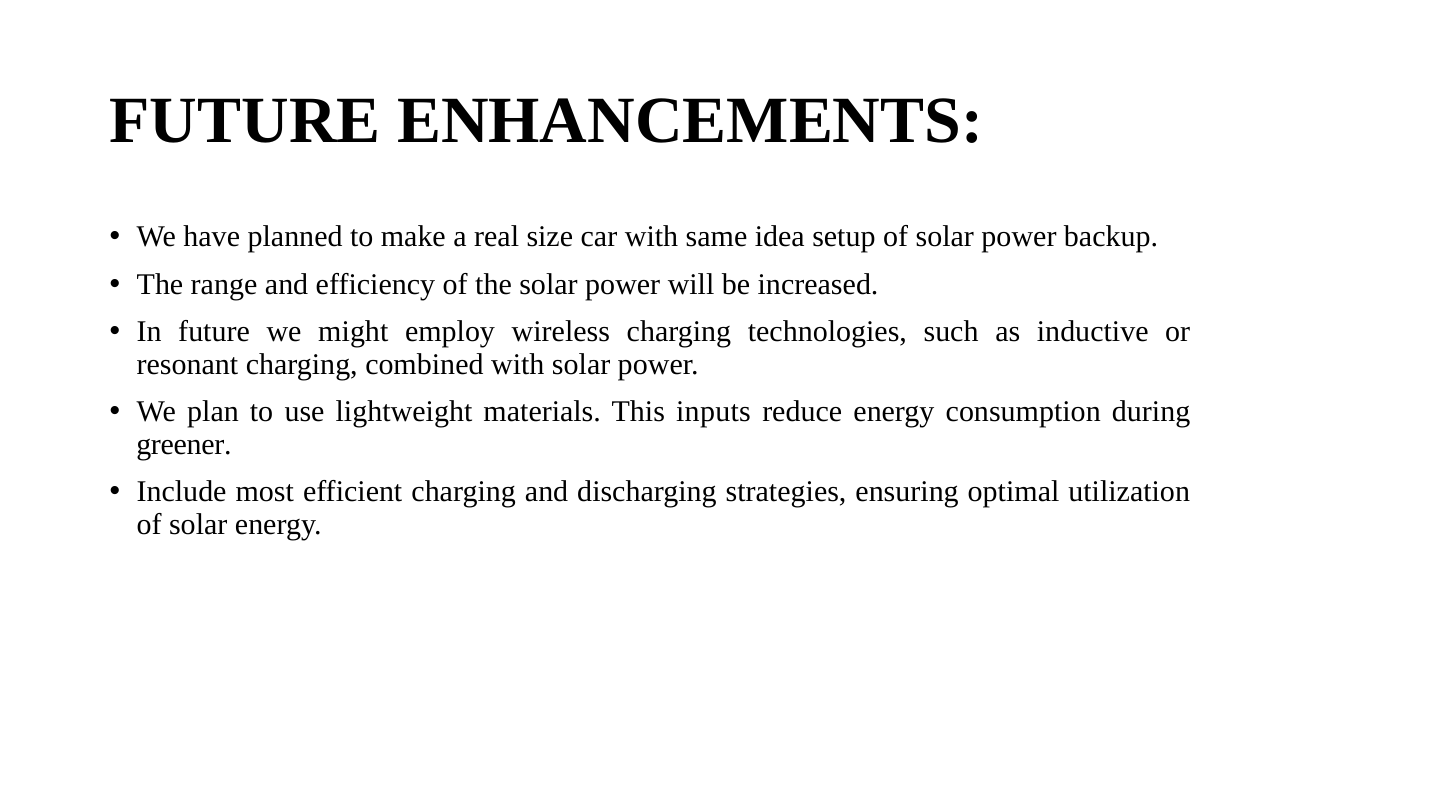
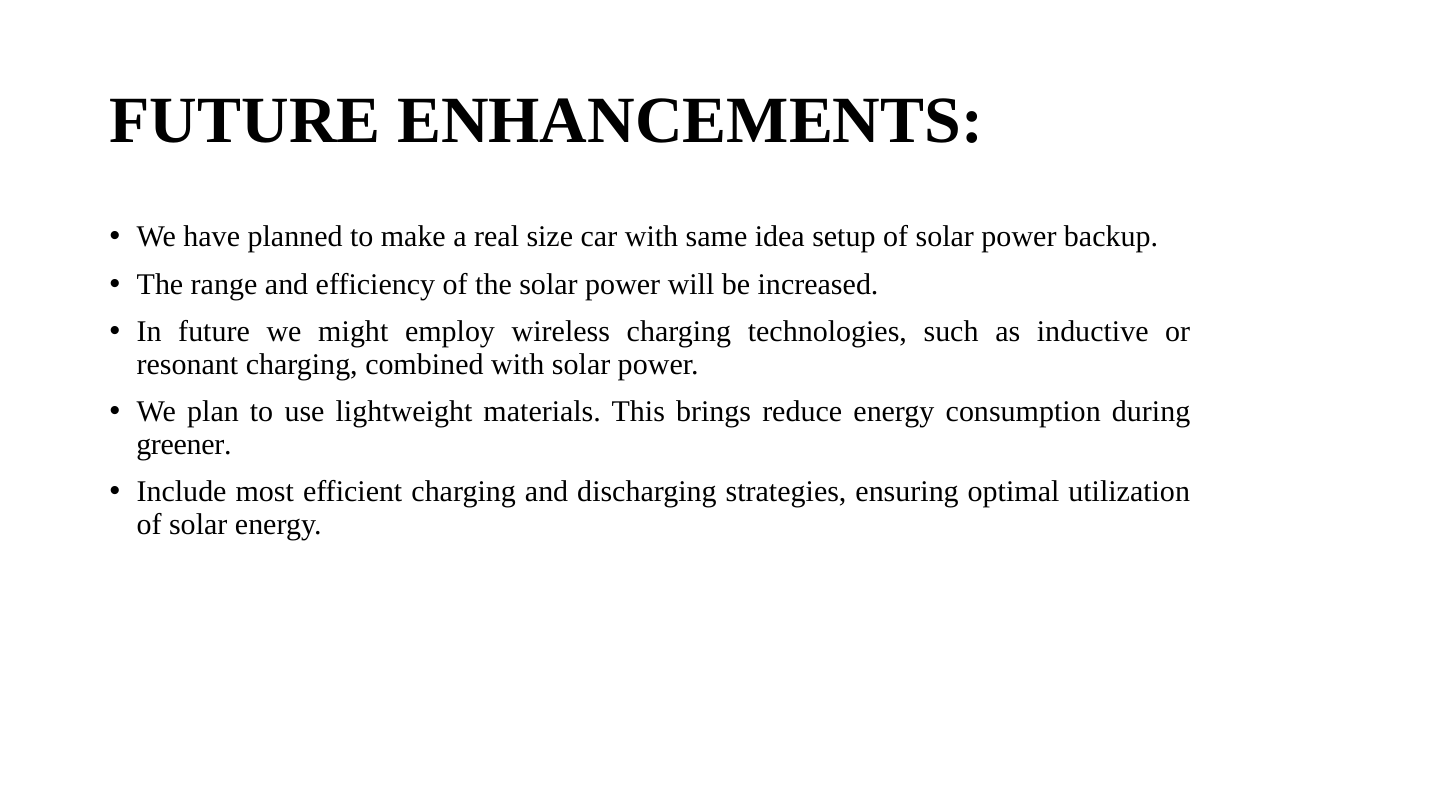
inputs: inputs -> brings
